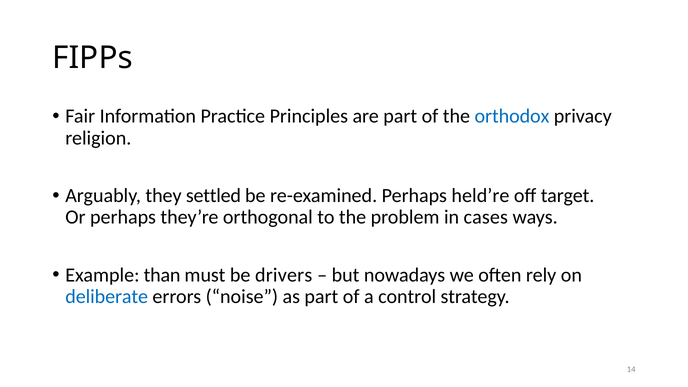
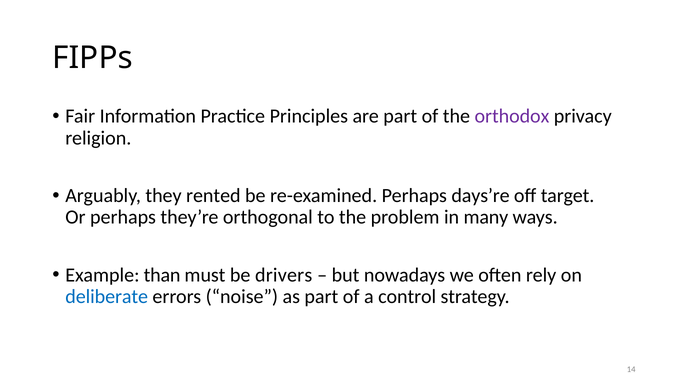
orthodox colour: blue -> purple
settled: settled -> rented
held’re: held’re -> days’re
cases: cases -> many
